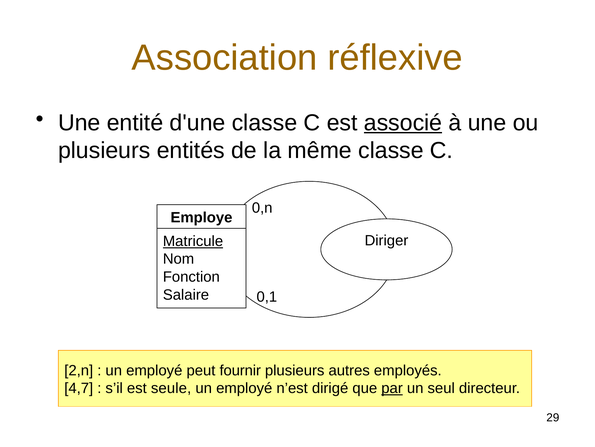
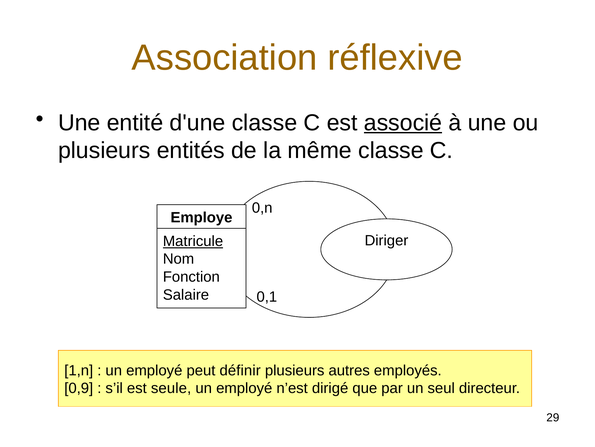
2,n: 2,n -> 1,n
fournir: fournir -> définir
4,7: 4,7 -> 0,9
par underline: present -> none
